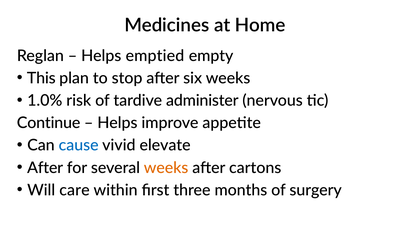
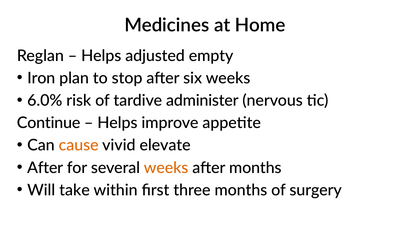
emptied: emptied -> adjusted
This: This -> Iron
1.0%: 1.0% -> 6.0%
cause colour: blue -> orange
after cartons: cartons -> months
care: care -> take
